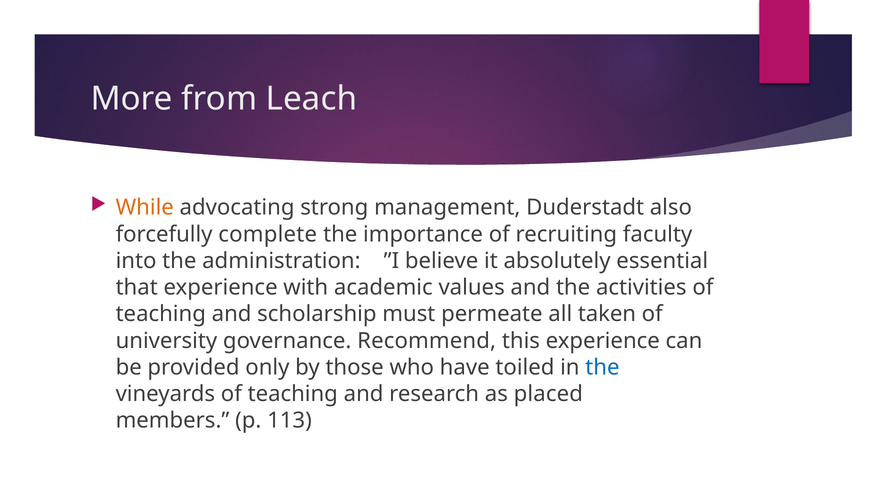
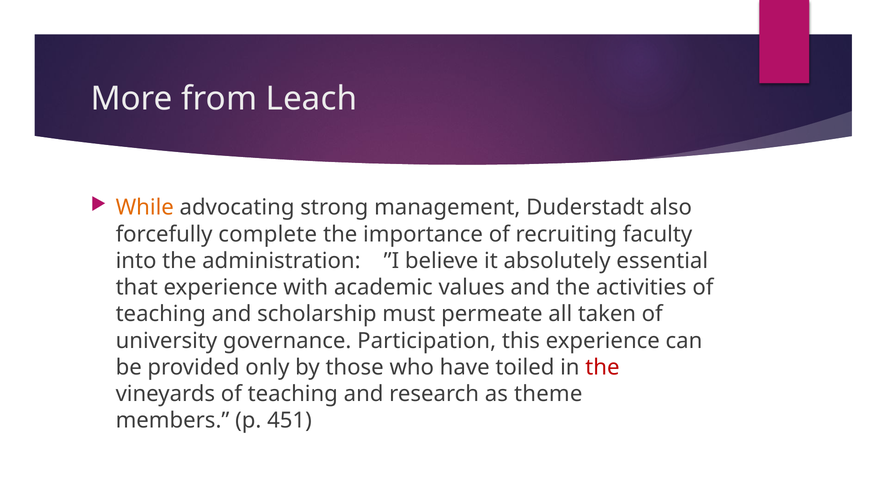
Recommend: Recommend -> Participation
the at (602, 367) colour: blue -> red
placed: placed -> theme
113: 113 -> 451
